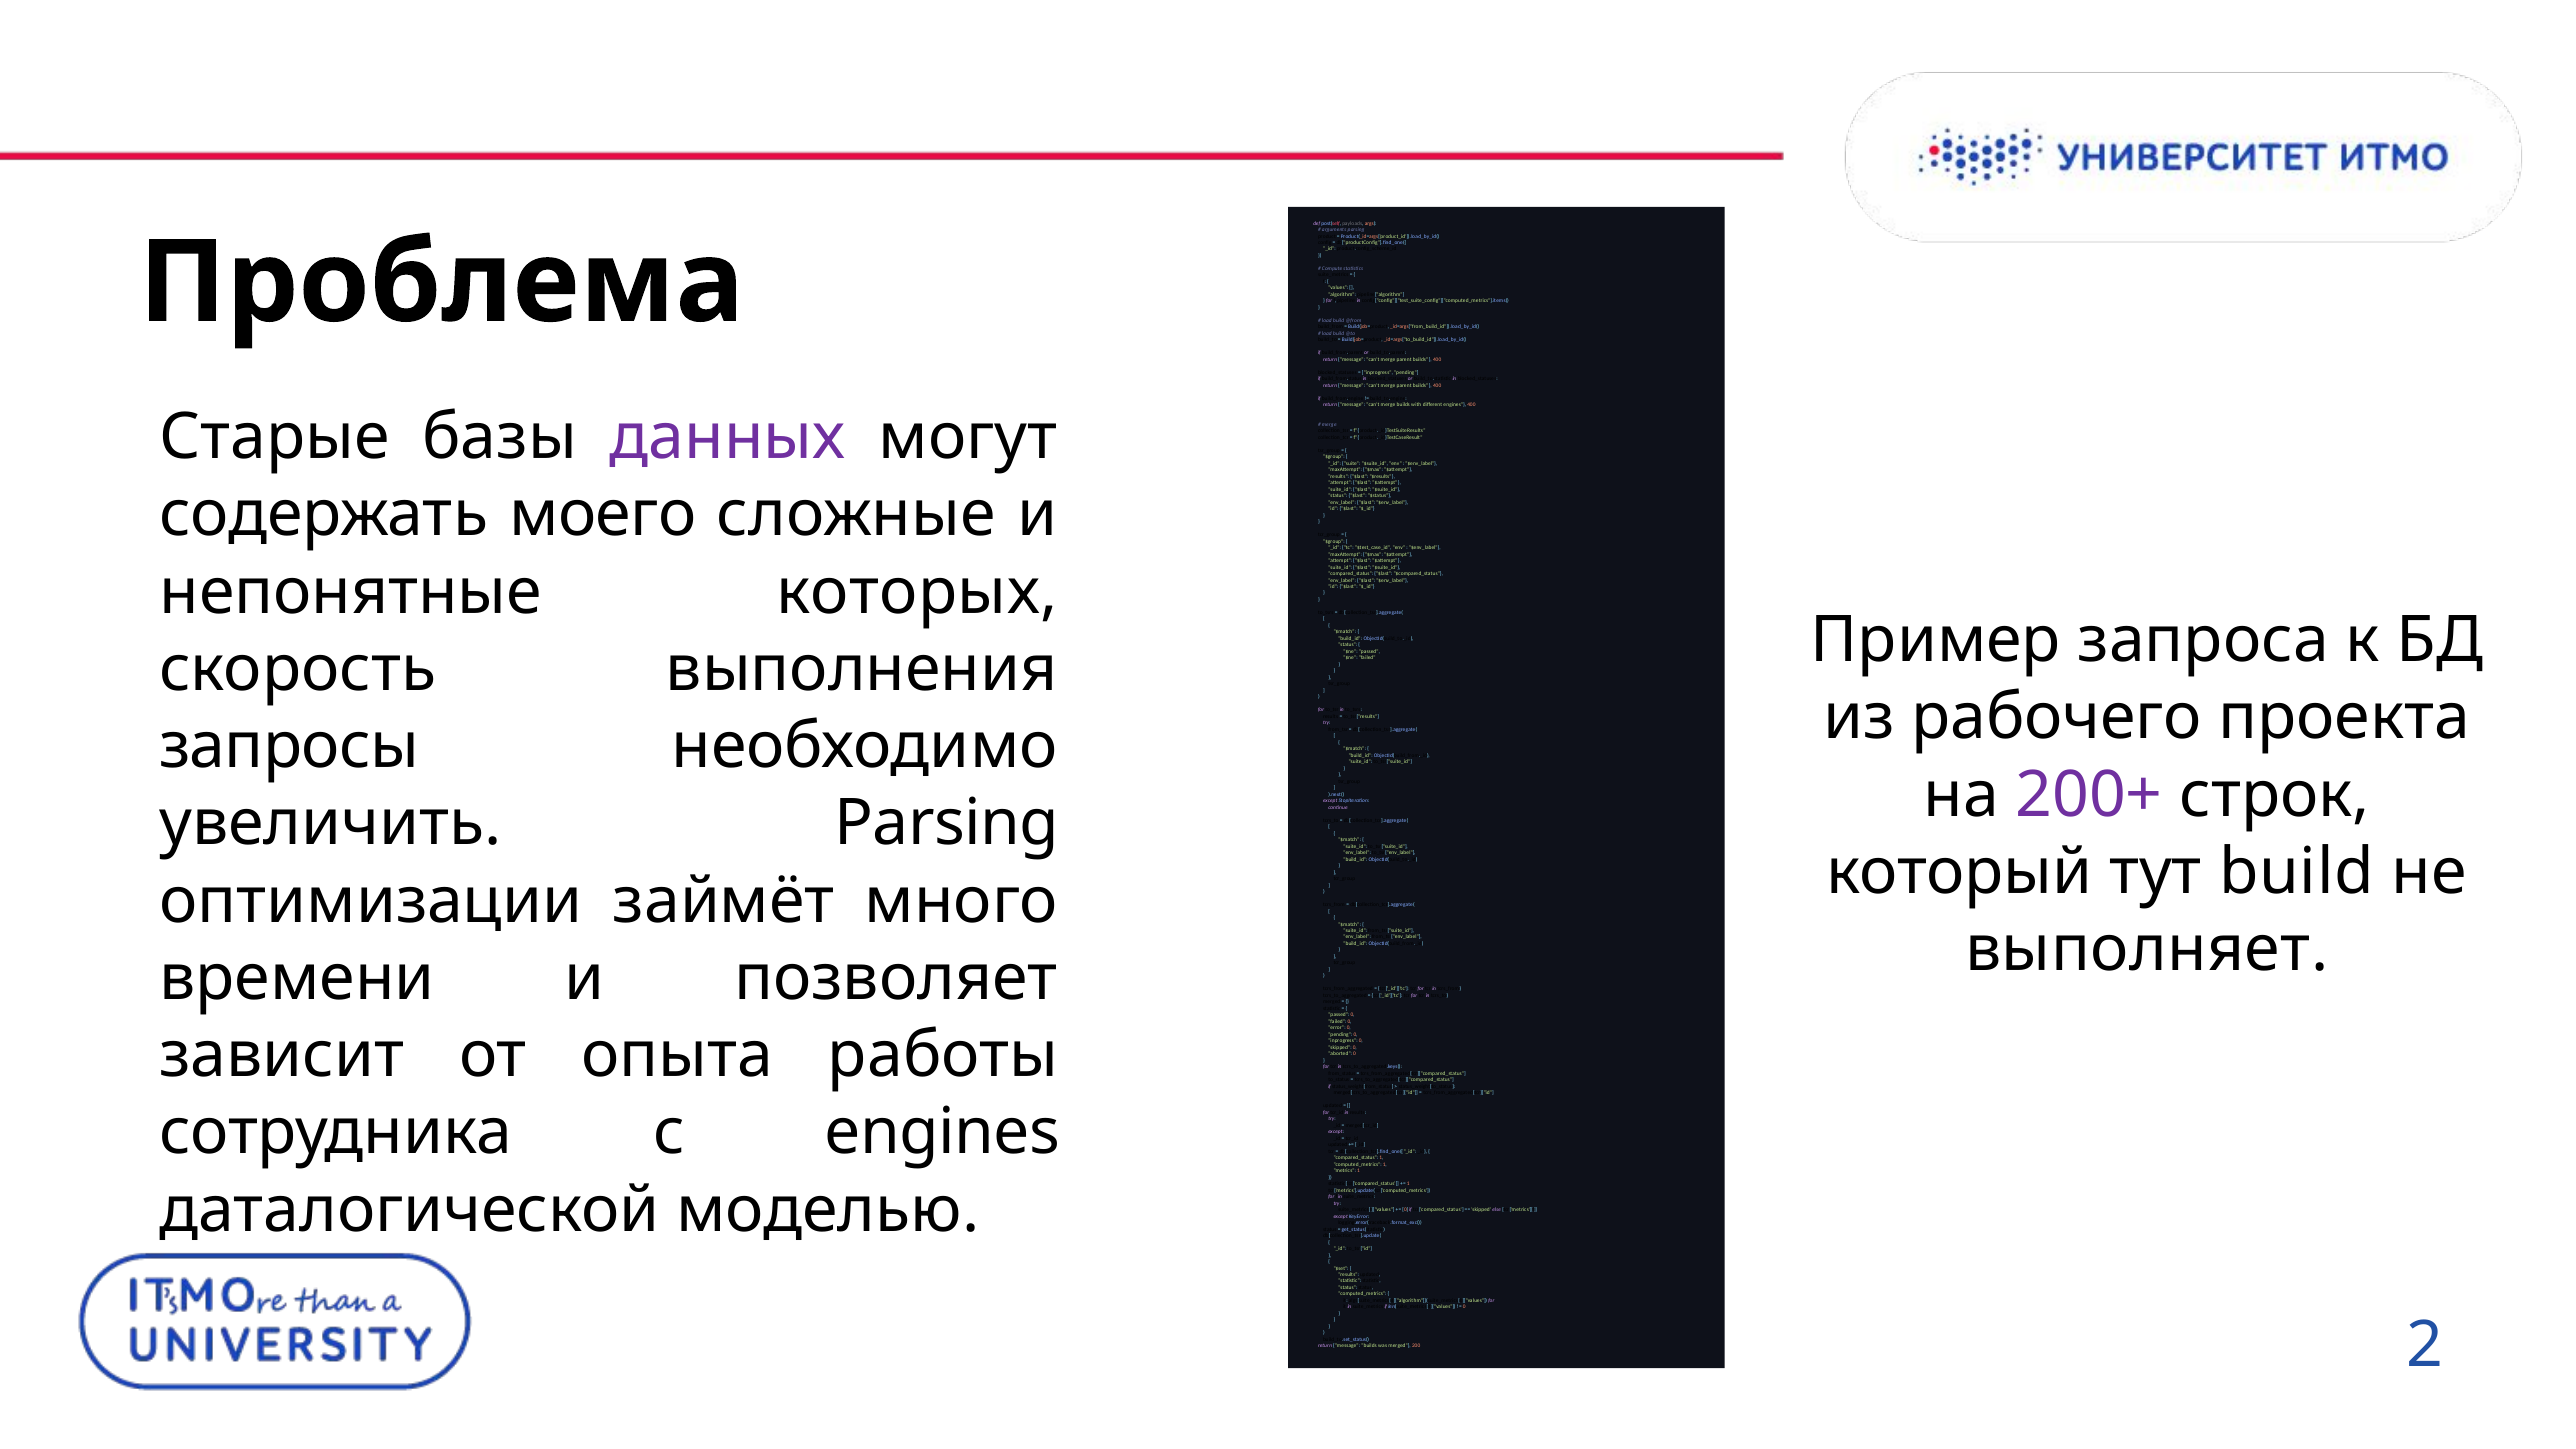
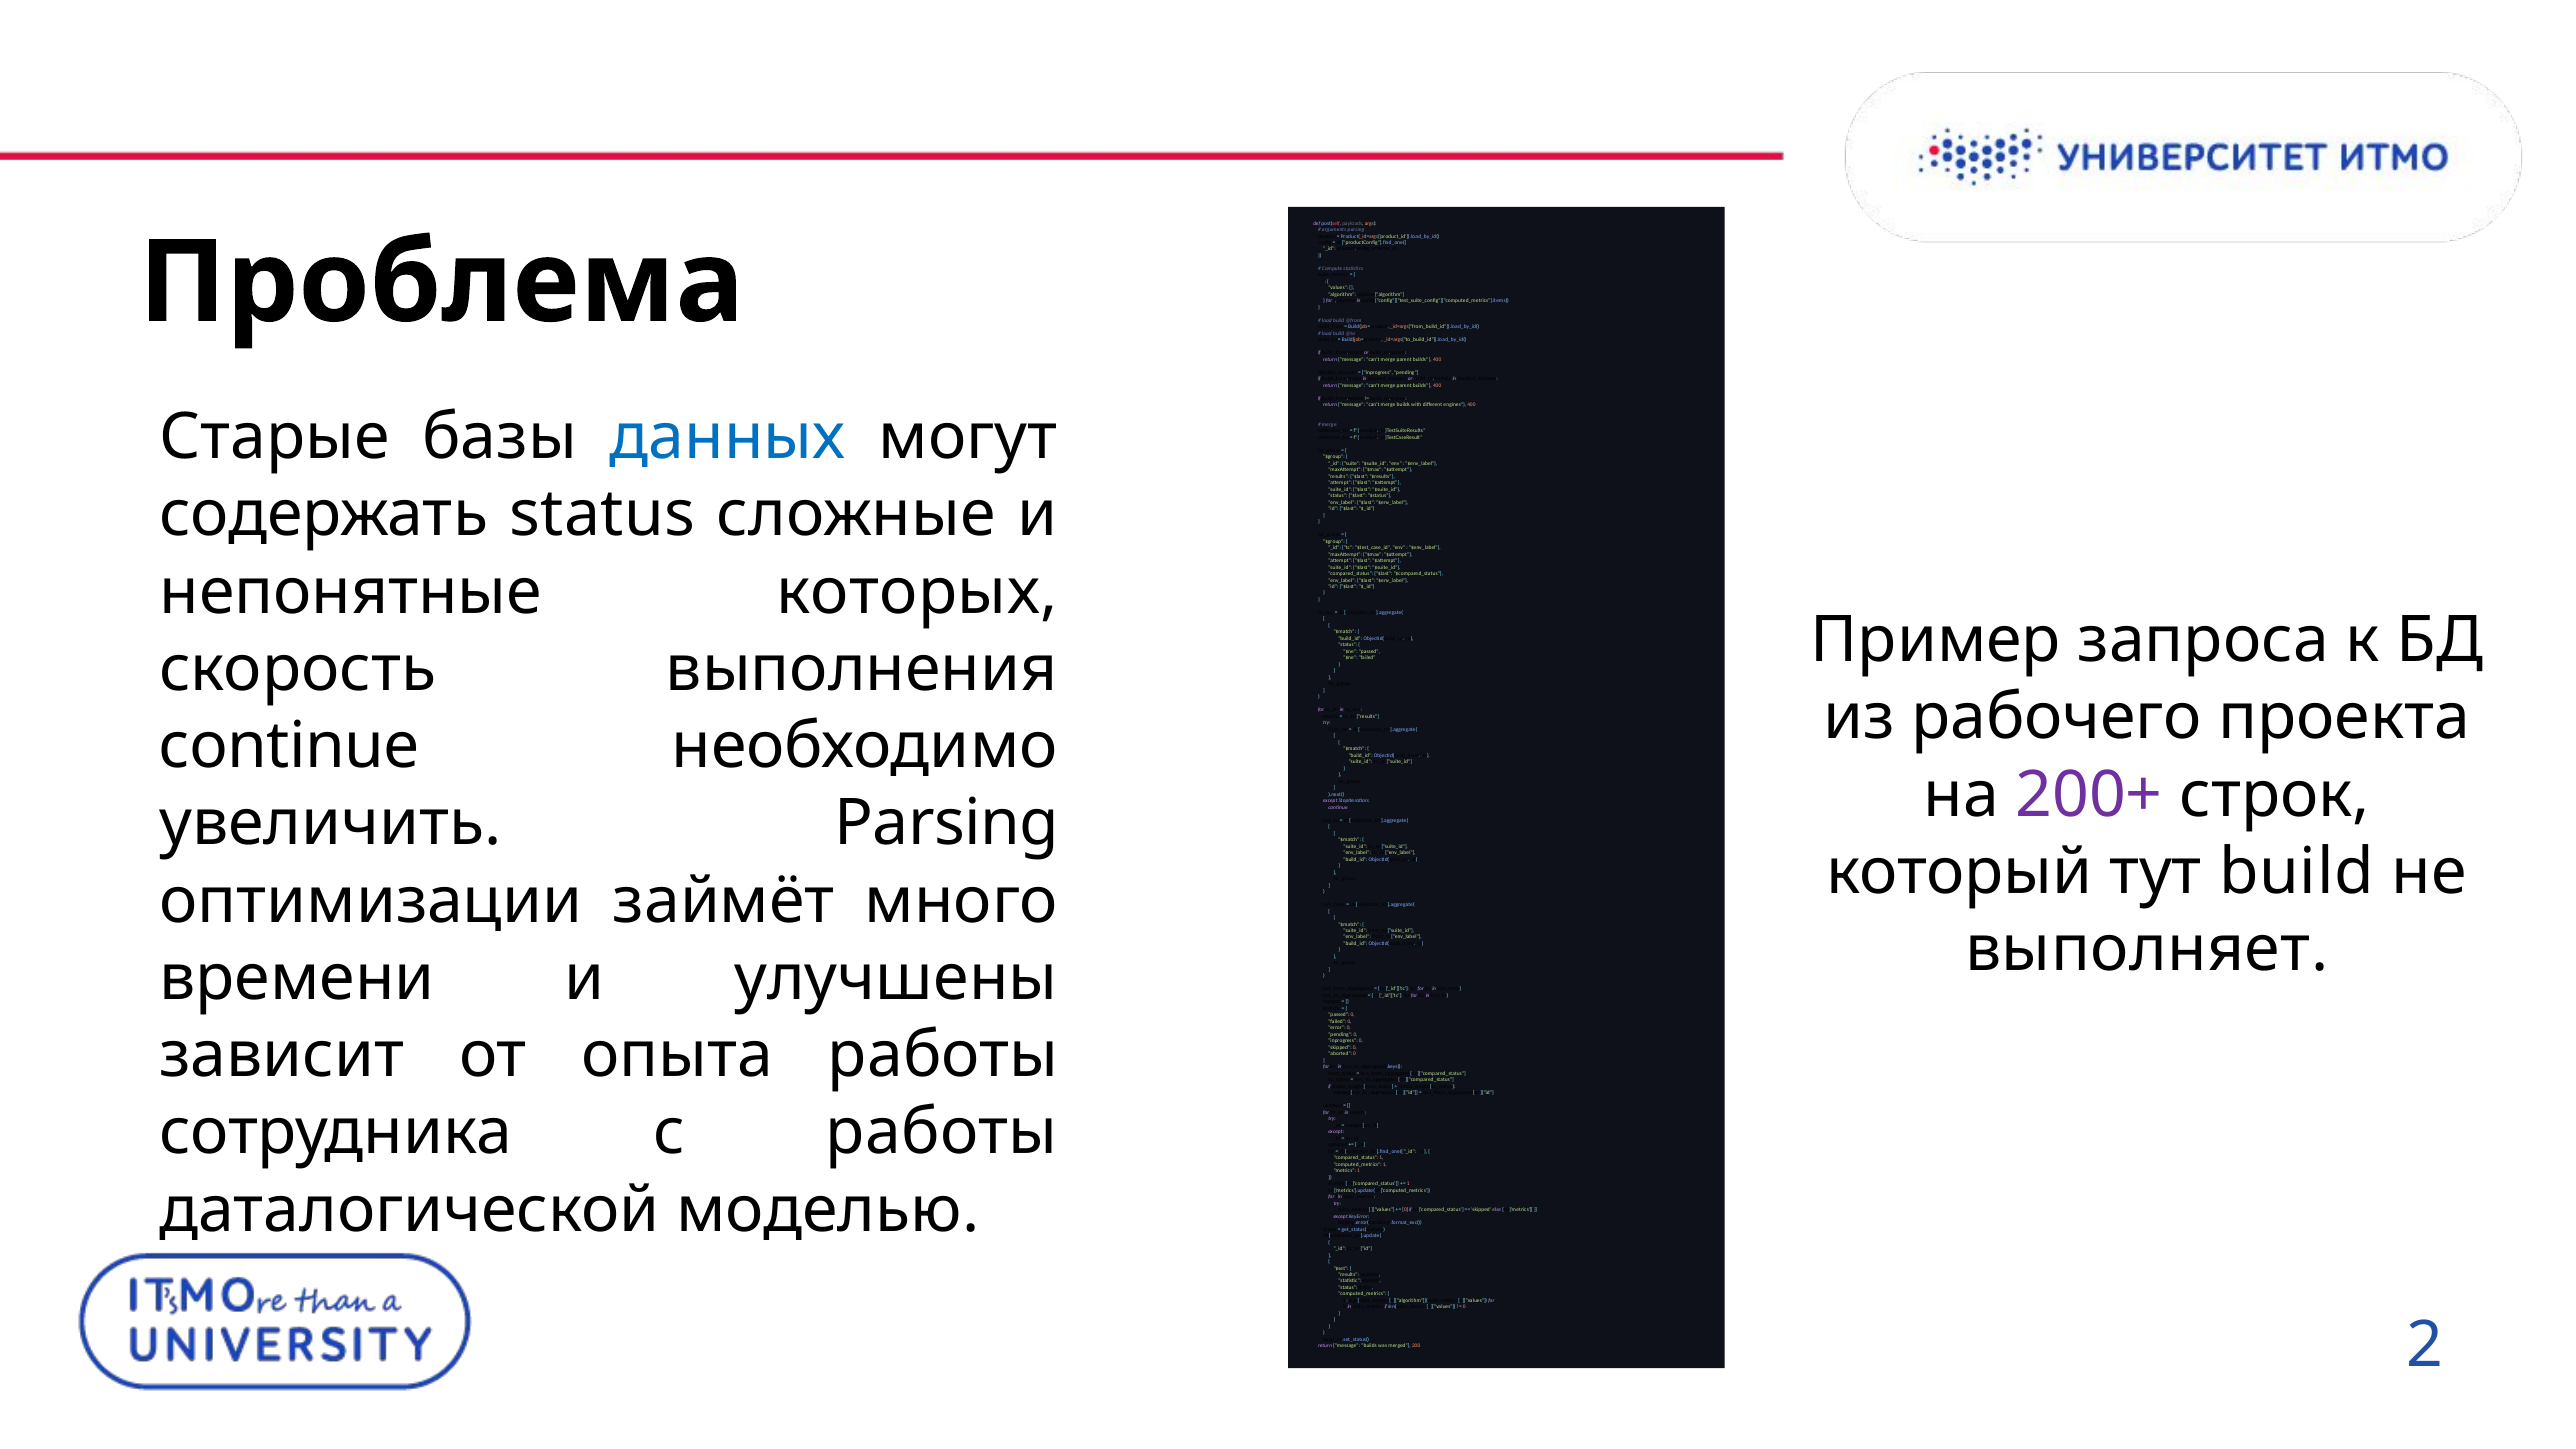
данных colour: purple -> blue
содержать моего: моего -> status
запросы at (289, 746): запросы -> continue
позволяет: позволяет -> улучшены
с engines: engines -> работы
